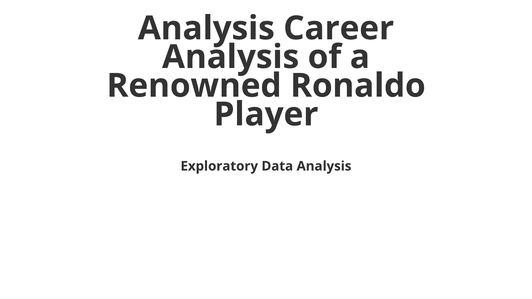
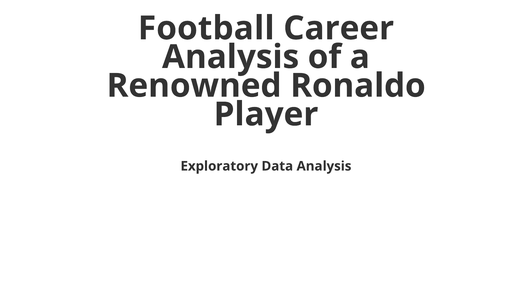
Analysis at (206, 28): Analysis -> Football
